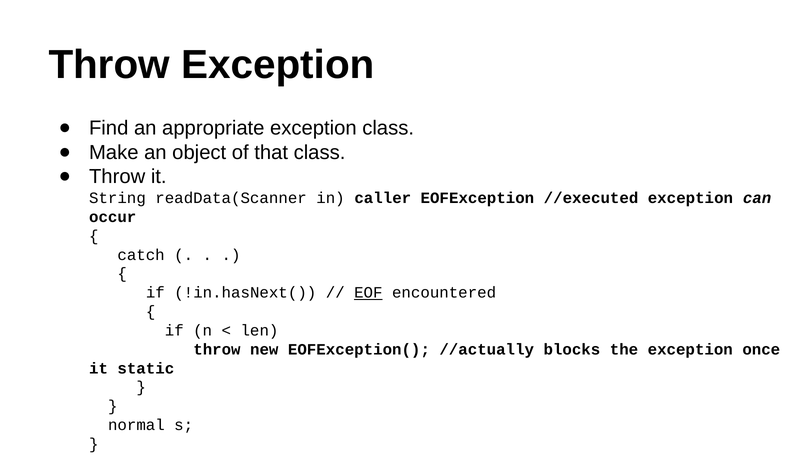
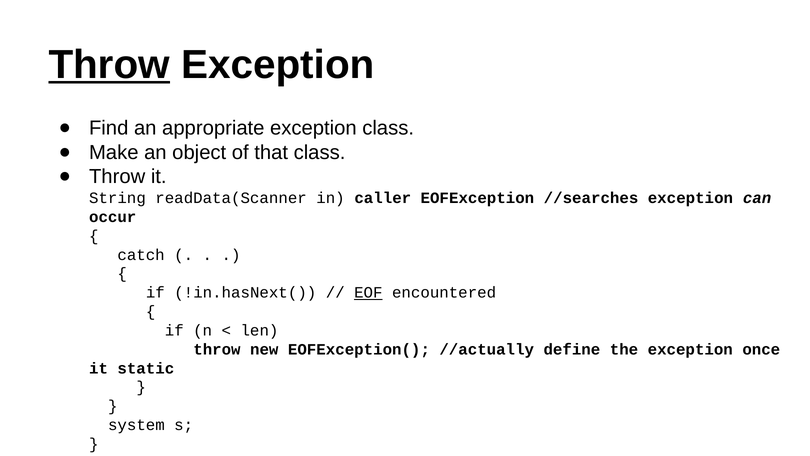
Throw at (109, 65) underline: none -> present
//executed: //executed -> //searches
blocks: blocks -> define
normal: normal -> system
